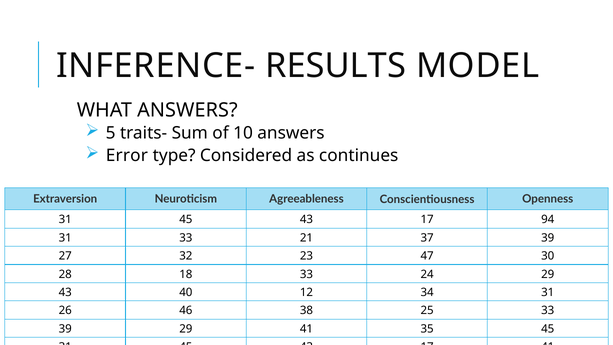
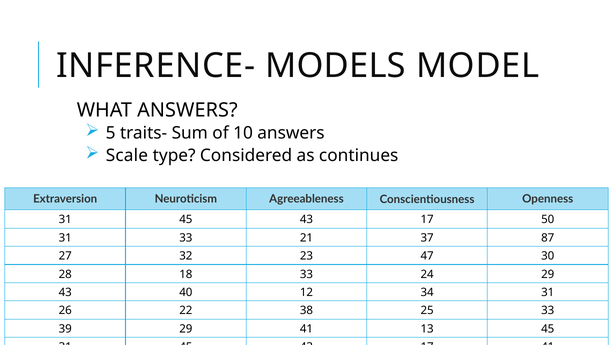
RESULTS: RESULTS -> MODELS
Error: Error -> Scale
94: 94 -> 50
37 39: 39 -> 87
46: 46 -> 22
35: 35 -> 13
